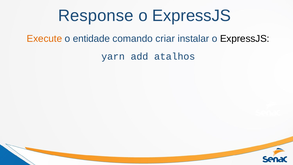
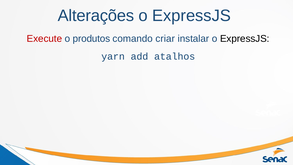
Response: Response -> Alterações
Execute colour: orange -> red
entidade: entidade -> produtos
